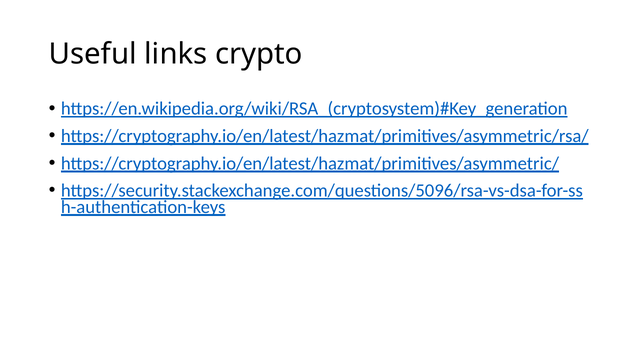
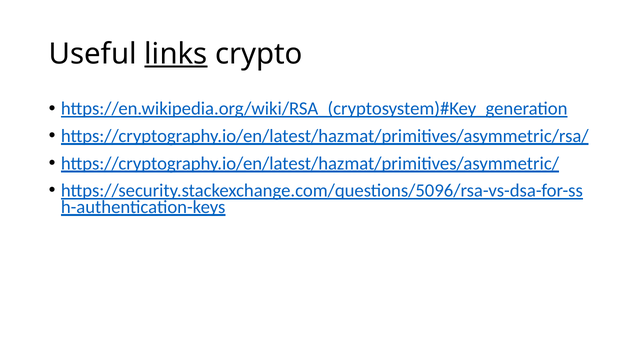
links underline: none -> present
